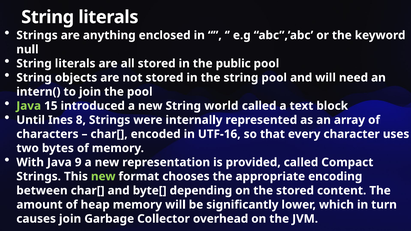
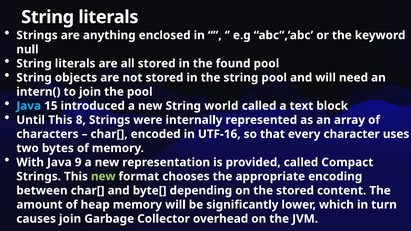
public: public -> found
Java at (29, 106) colour: light green -> light blue
Until Ines: Ines -> This
